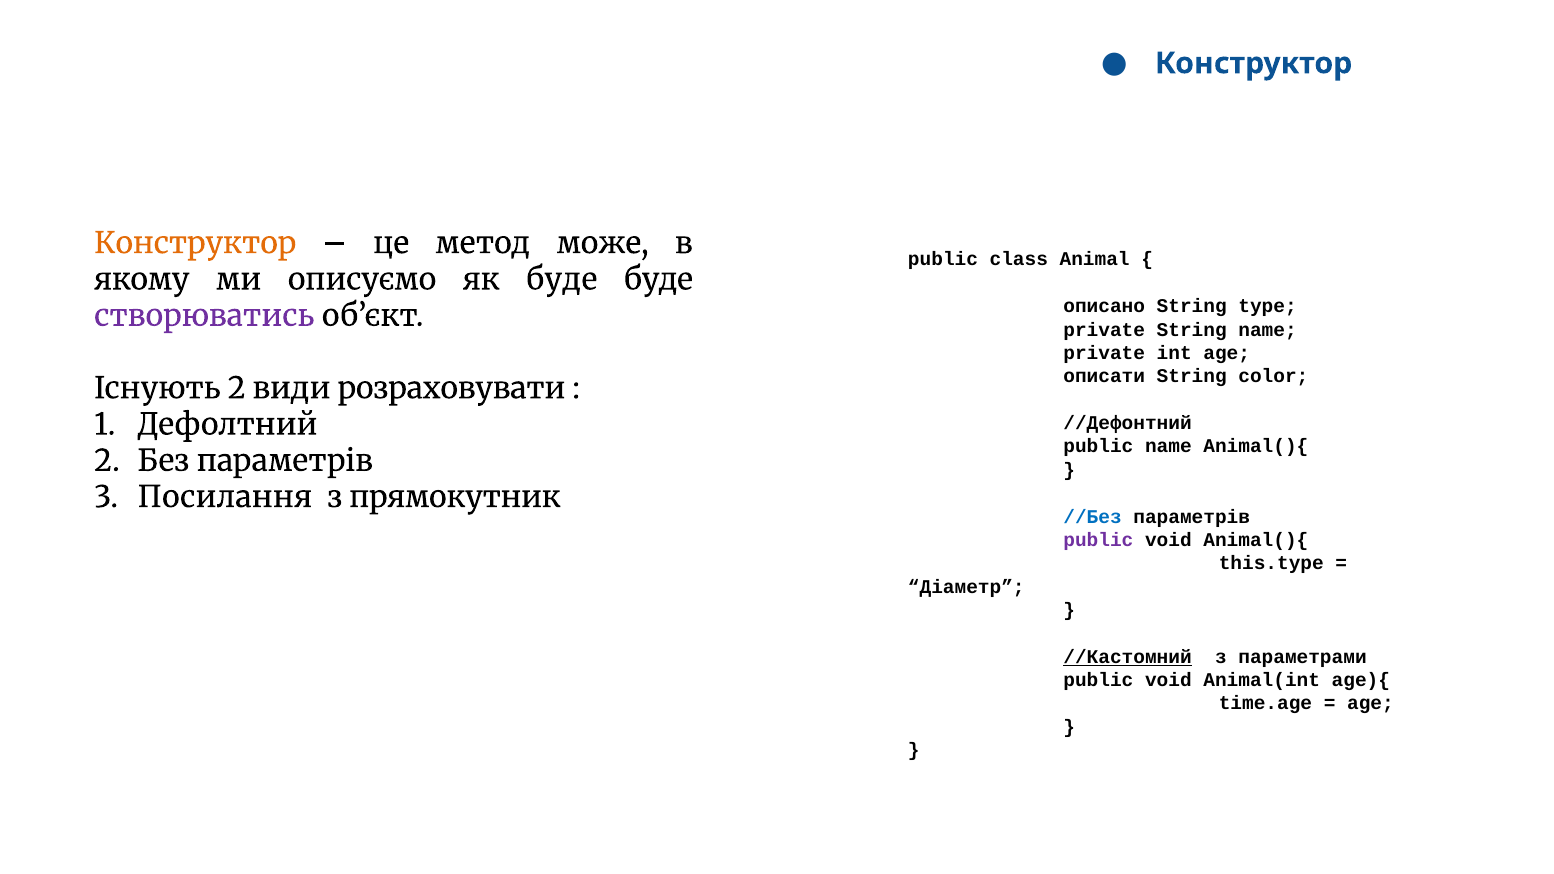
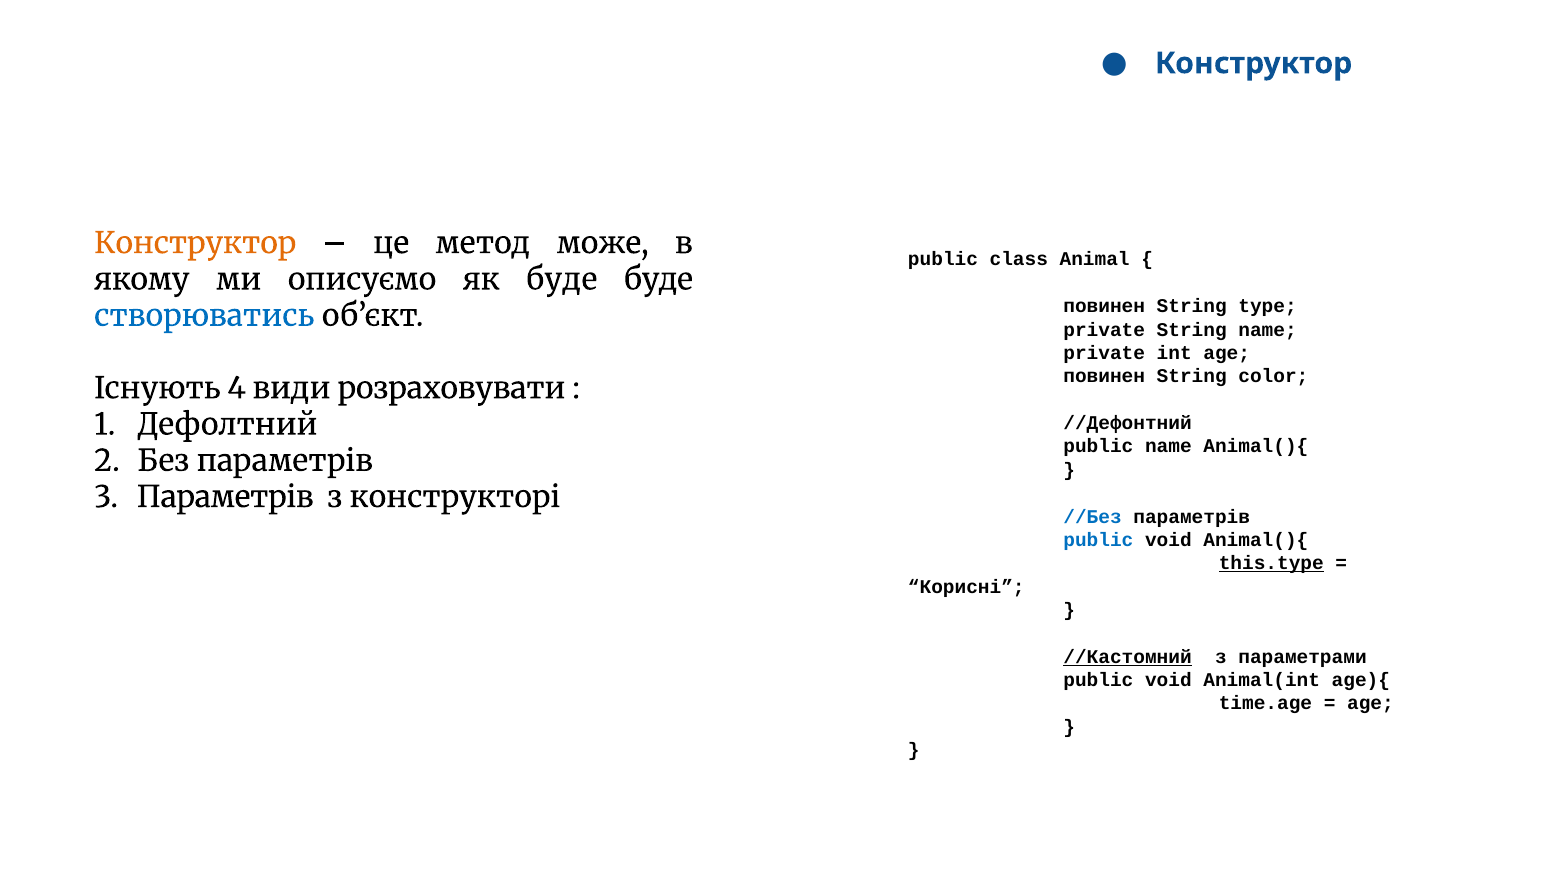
описано at (1104, 306): описано -> повинен
створюватись colour: purple -> blue
описати at (1104, 376): описати -> повинен
Існують 2: 2 -> 4
3 Посилання: Посилання -> Параметрів
прямокутник: прямокутник -> конструкторі
public at (1098, 540) colour: purple -> blue
this.type underline: none -> present
Діаметр: Діаметр -> Корисні
